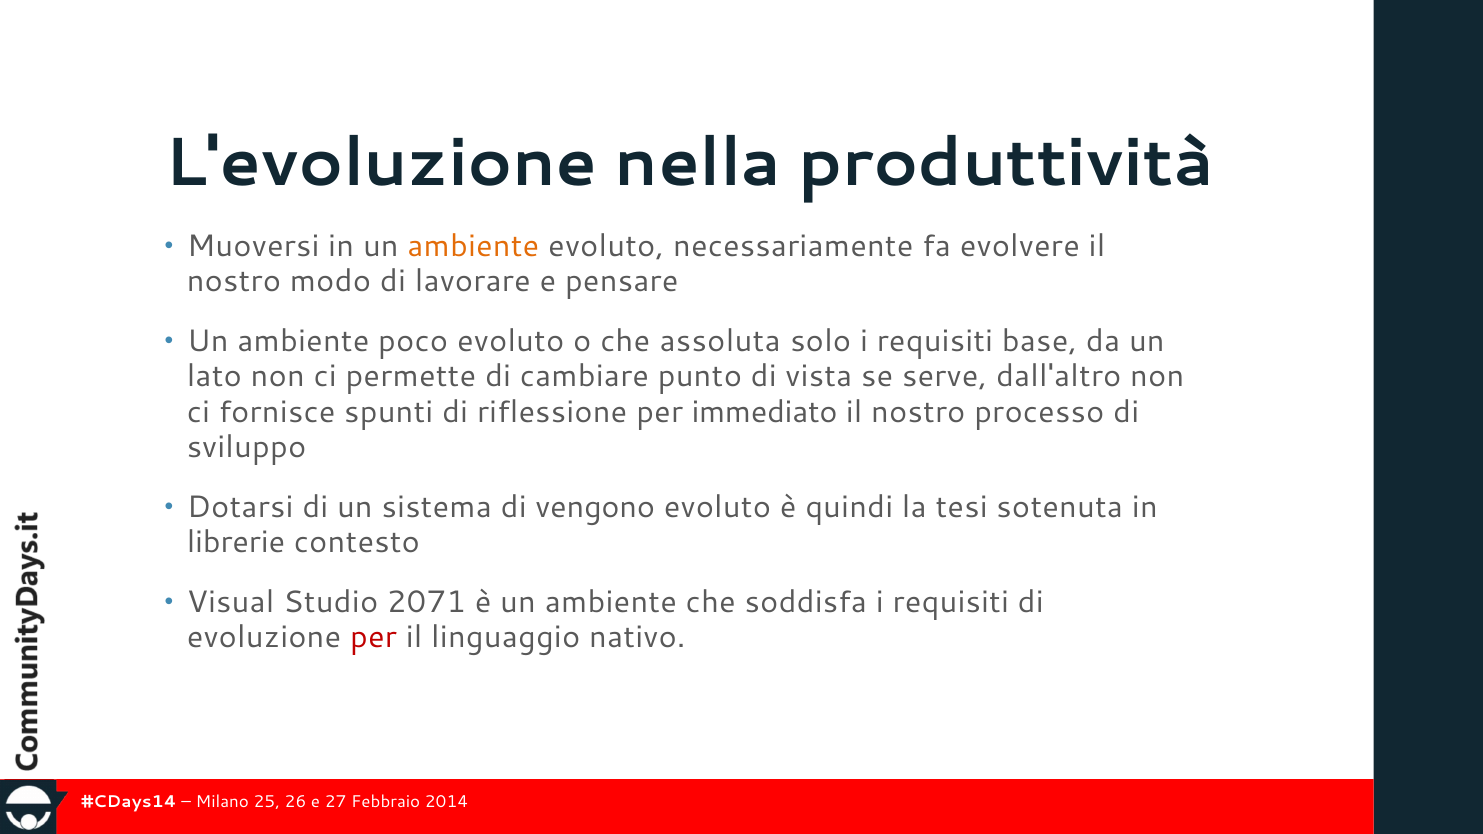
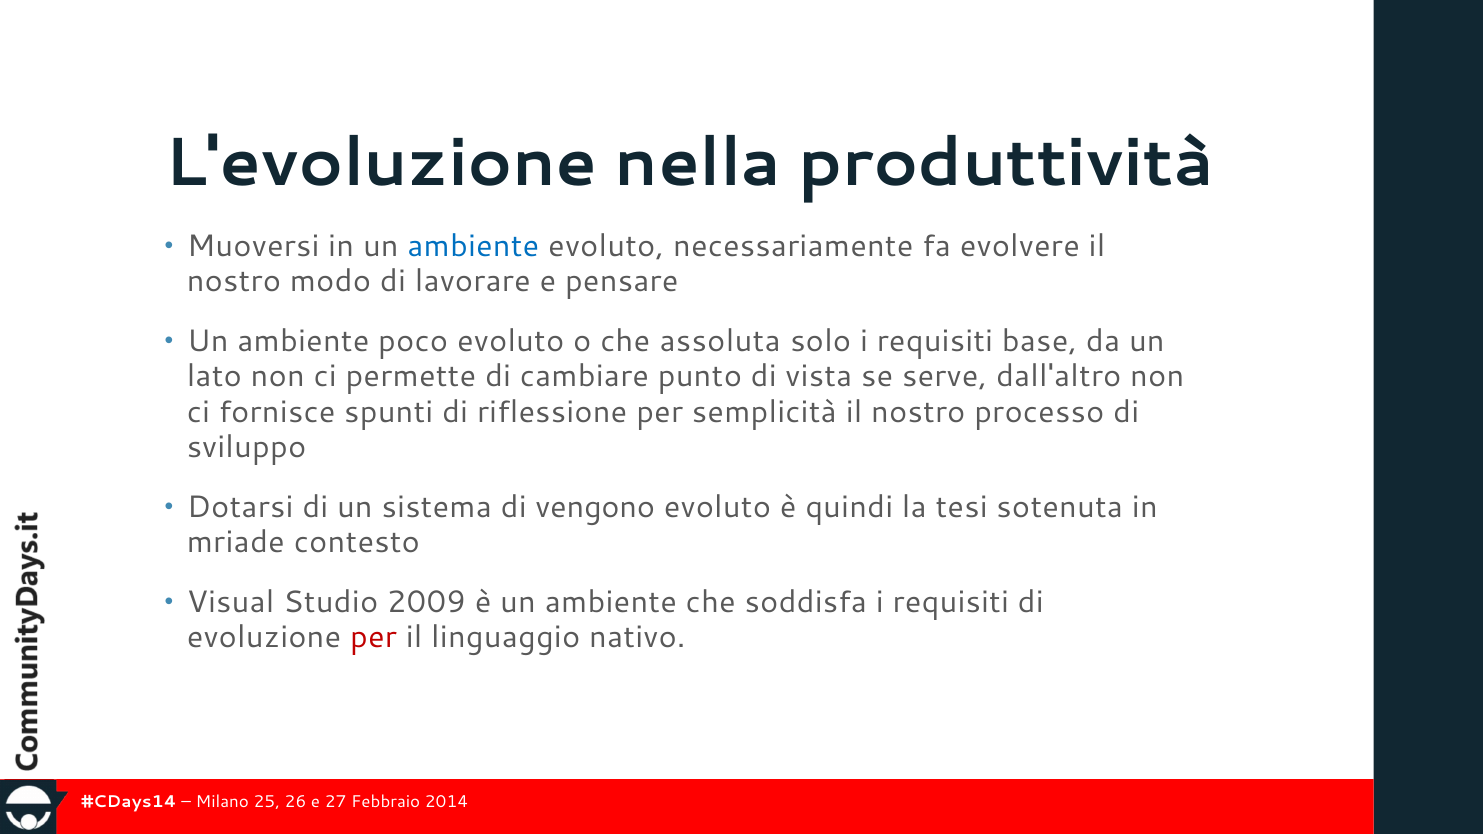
ambiente at (473, 246) colour: orange -> blue
immediato: immediato -> semplicità
librerie: librerie -> mriade
2071: 2071 -> 2009
